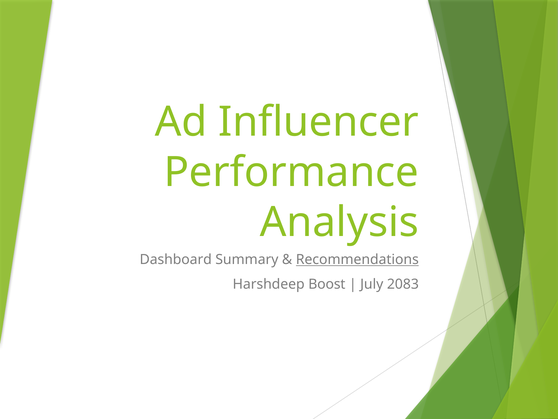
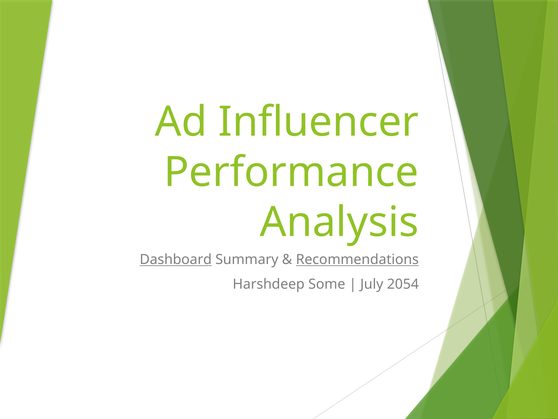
Dashboard underline: none -> present
Boost: Boost -> Some
2083: 2083 -> 2054
